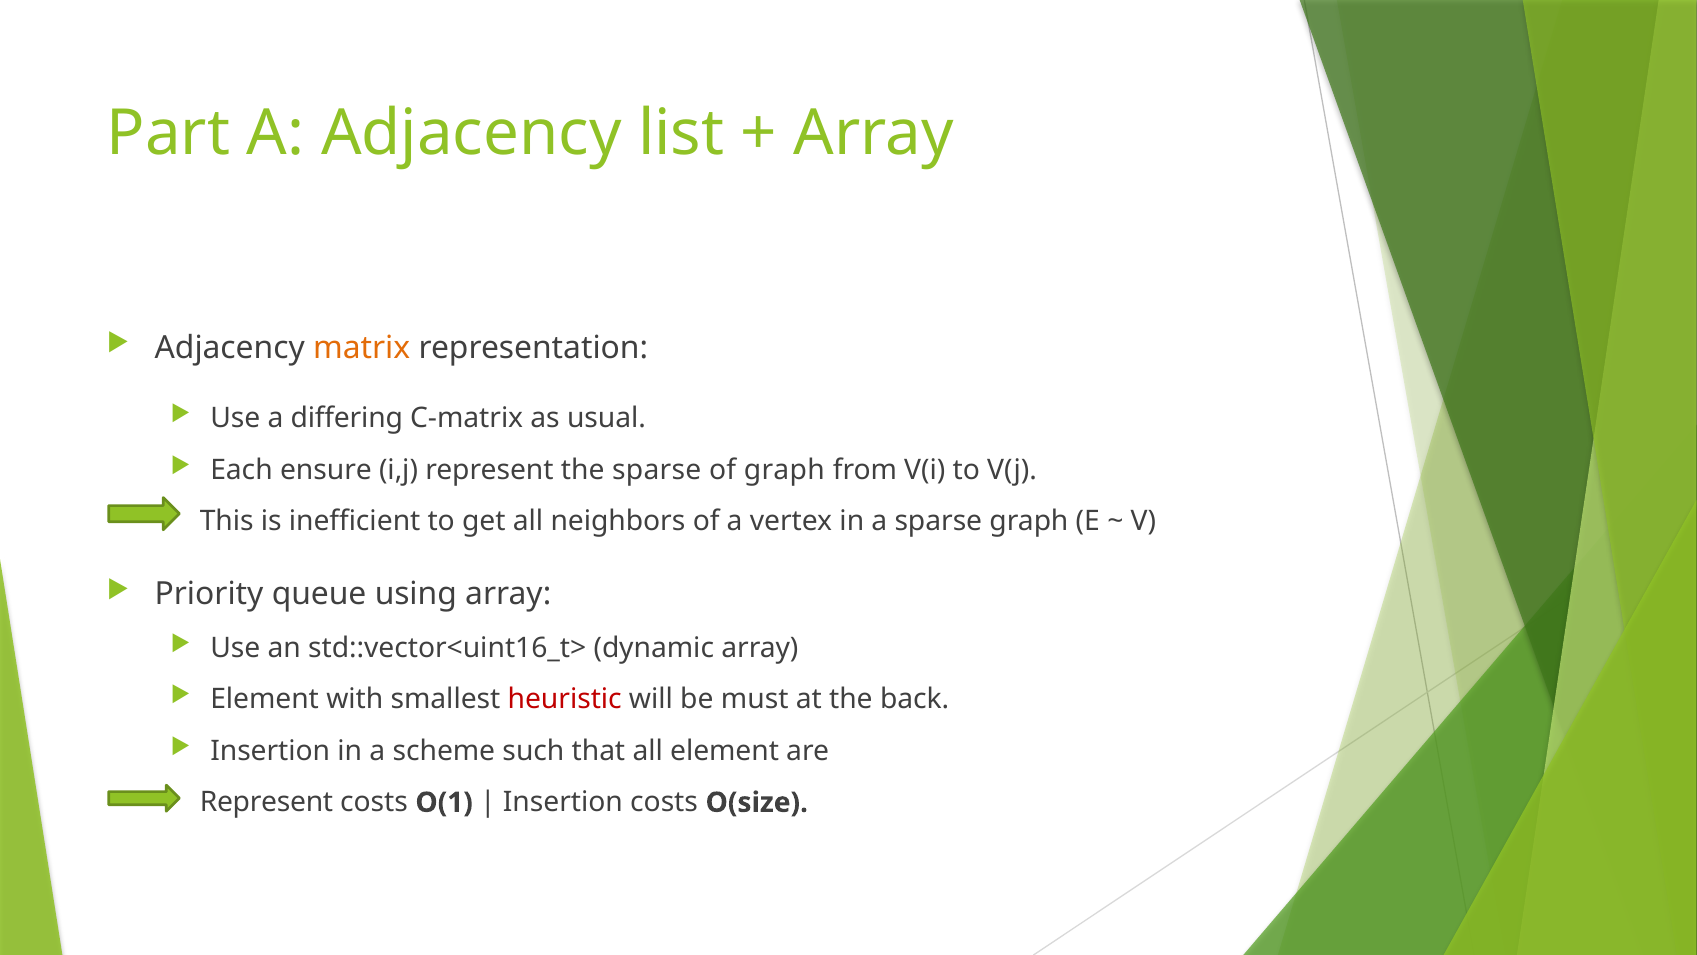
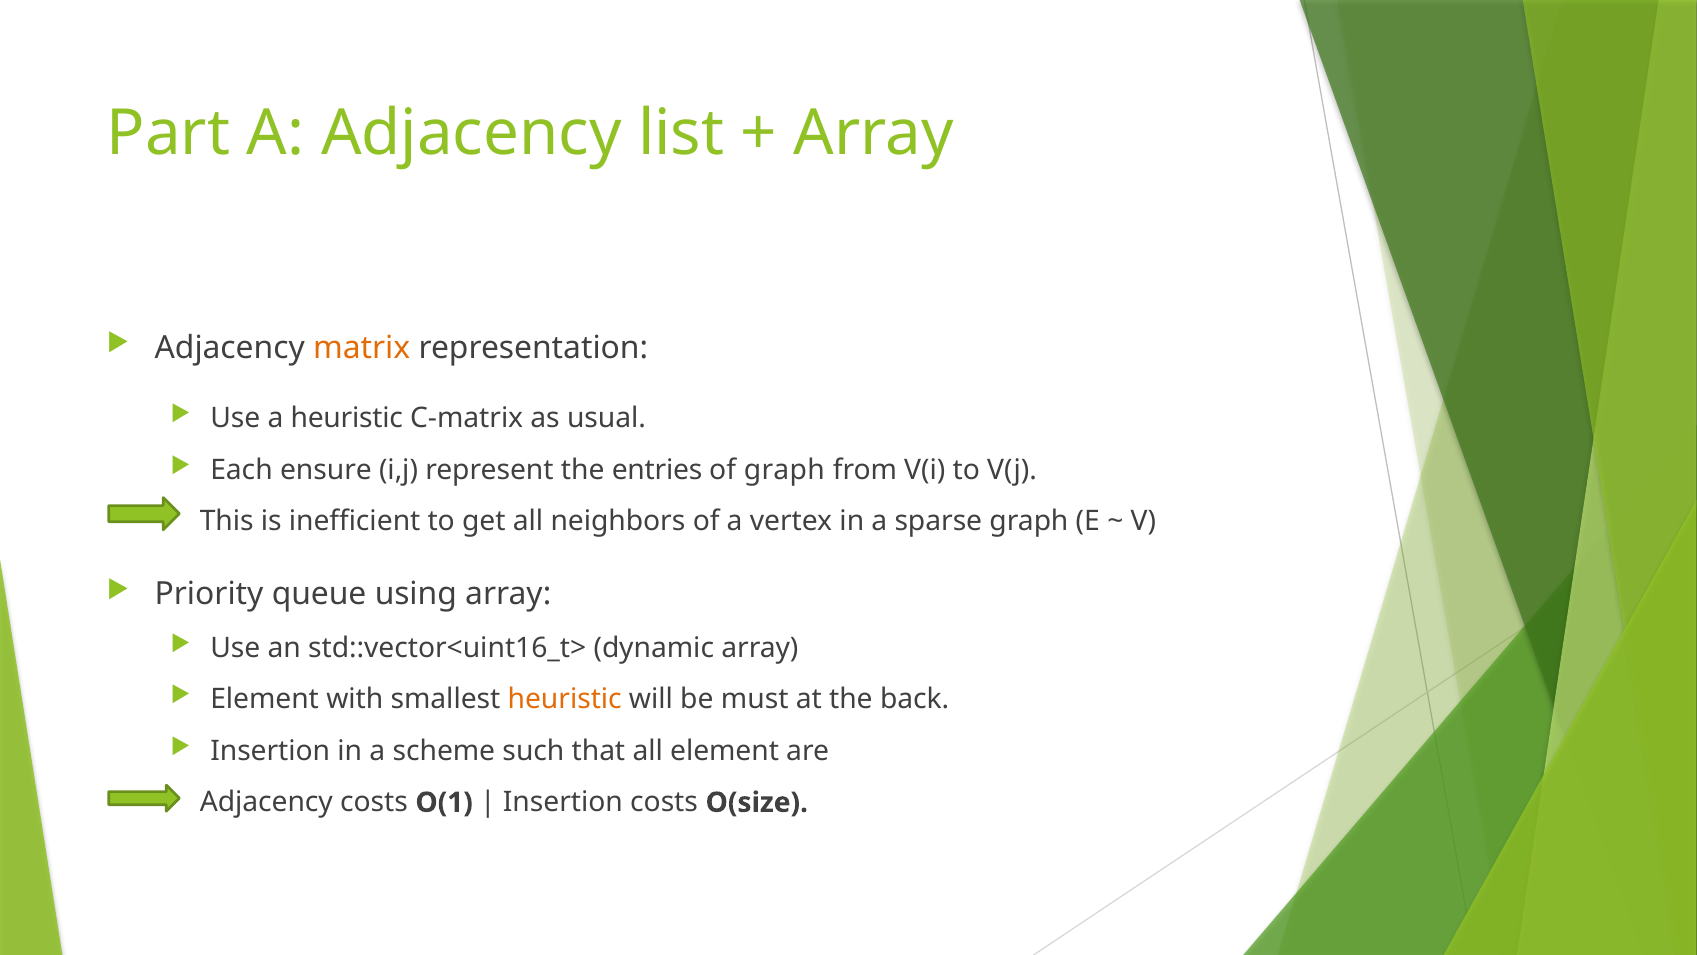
a differing: differing -> heuristic
the sparse: sparse -> entries
heuristic at (565, 699) colour: red -> orange
Represent at (266, 802): Represent -> Adjacency
